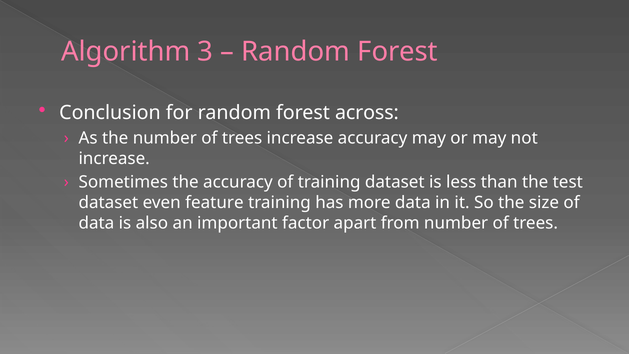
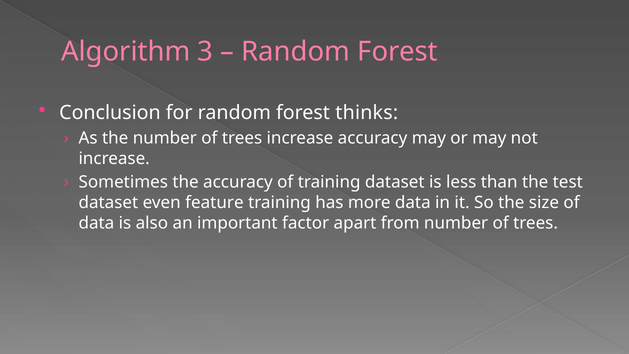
across: across -> thinks
